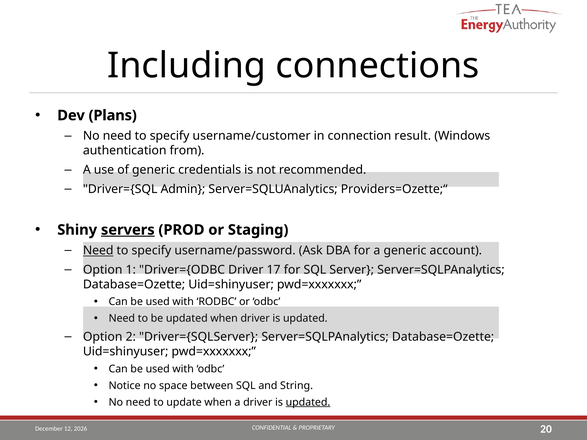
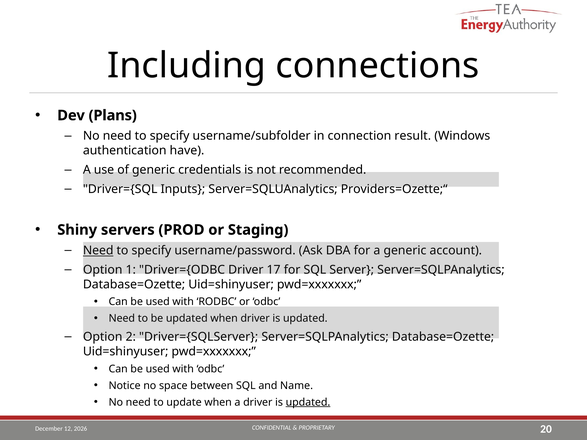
username/customer: username/customer -> username/subfolder
from: from -> have
Admin: Admin -> Inputs
servers underline: present -> none
String: String -> Name
